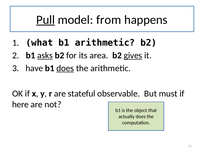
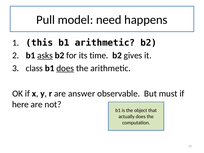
Pull underline: present -> none
from: from -> need
what: what -> this
area: area -> time
gives underline: present -> none
have: have -> class
stateful: stateful -> answer
